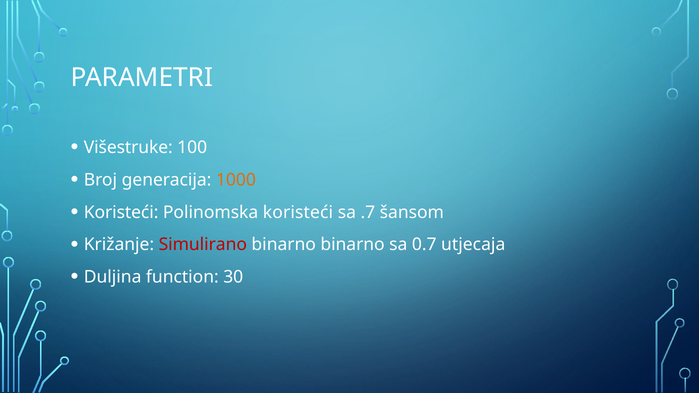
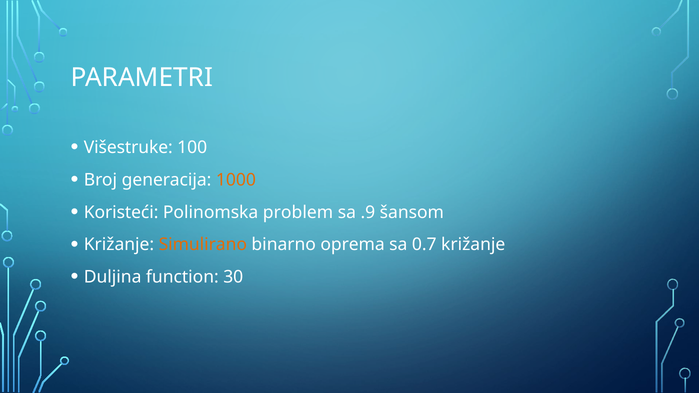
Polinomska koristeći: koristeći -> problem
.7: .7 -> .9
Simulirano colour: red -> orange
binarno binarno: binarno -> oprema
0.7 utjecaja: utjecaja -> križanje
